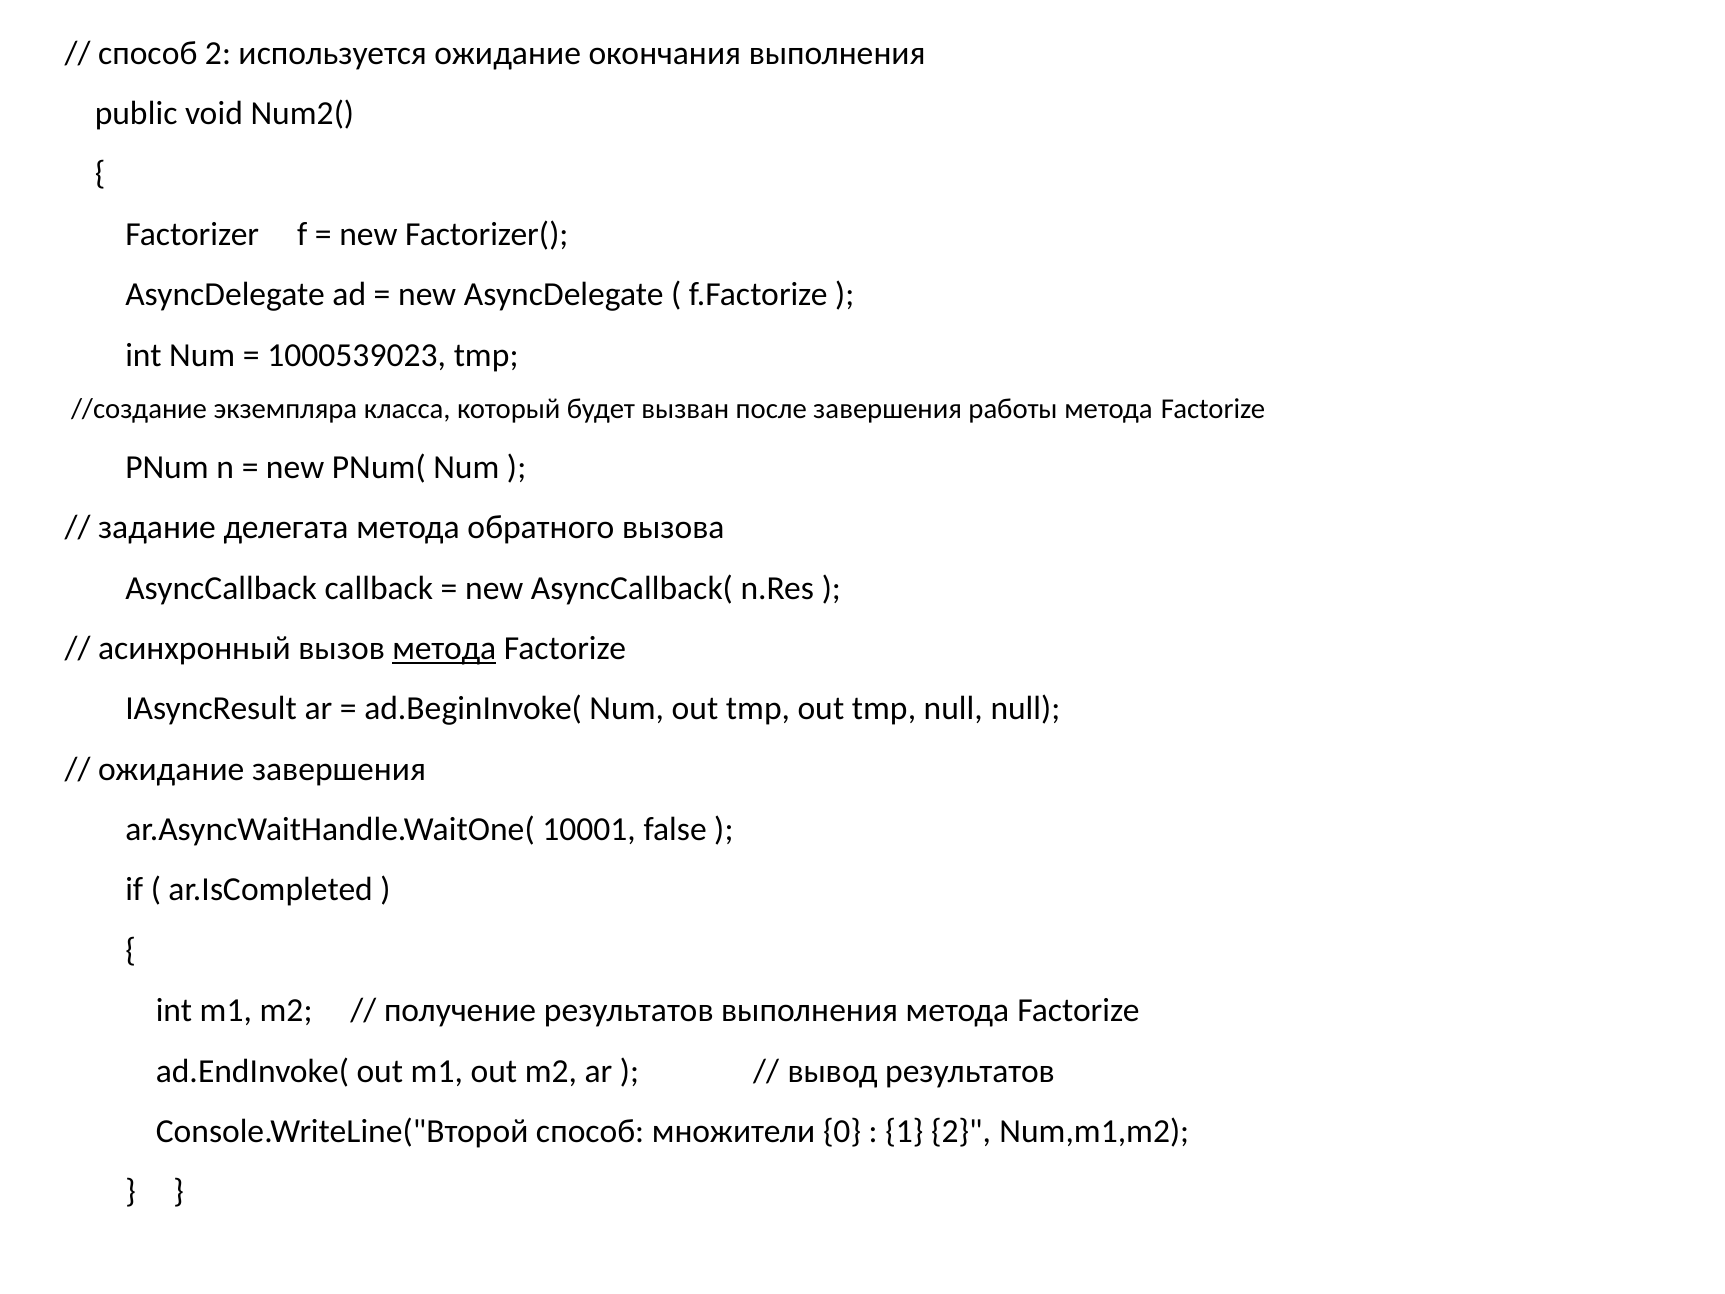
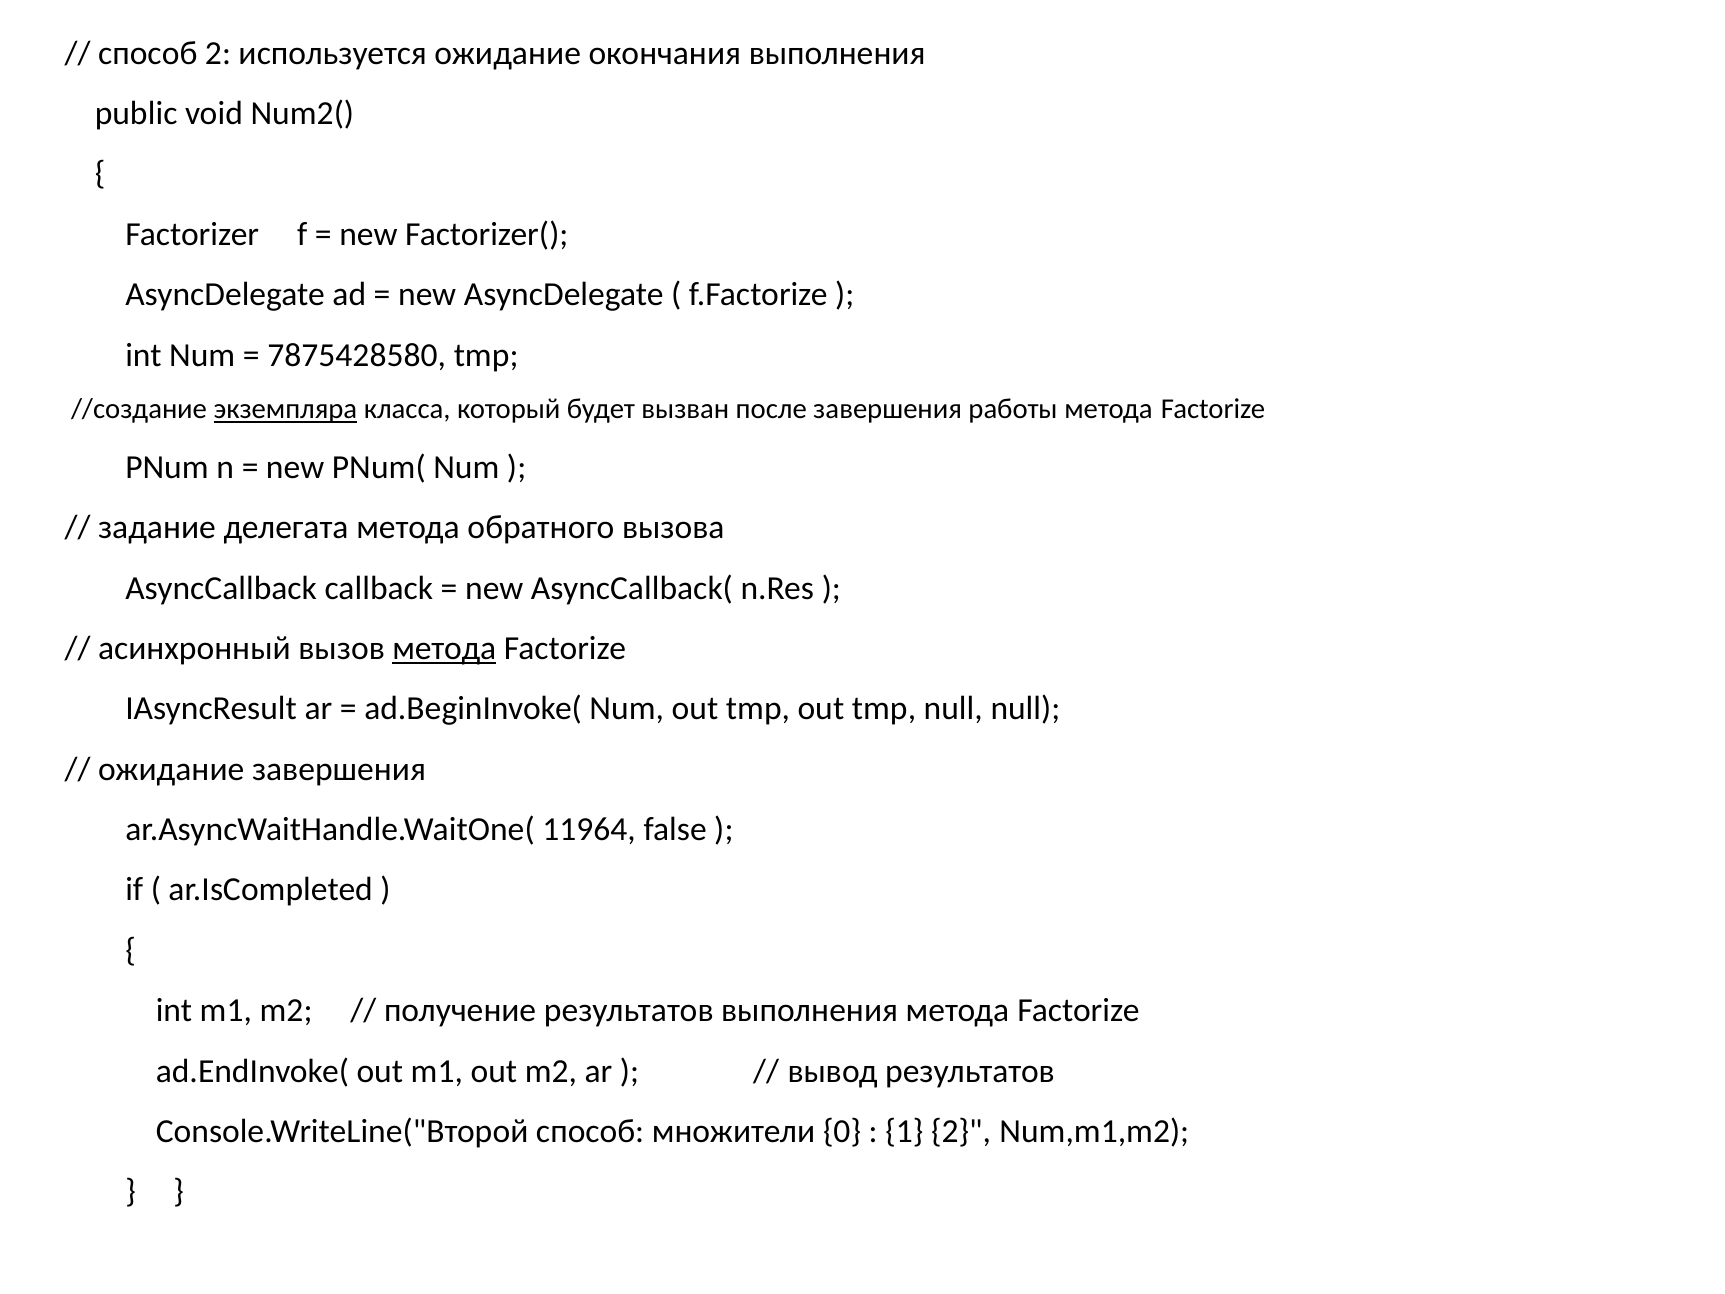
1000539023: 1000539023 -> 7875428580
экземпляра underline: none -> present
10001: 10001 -> 11964
